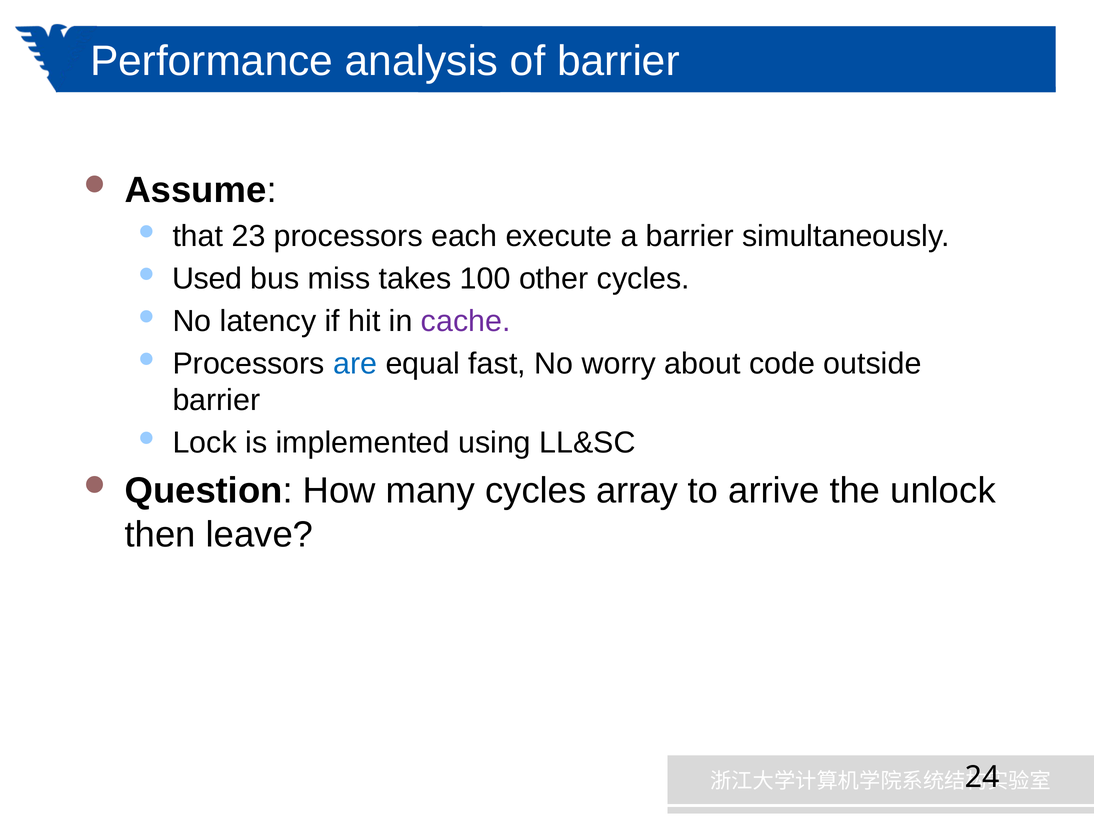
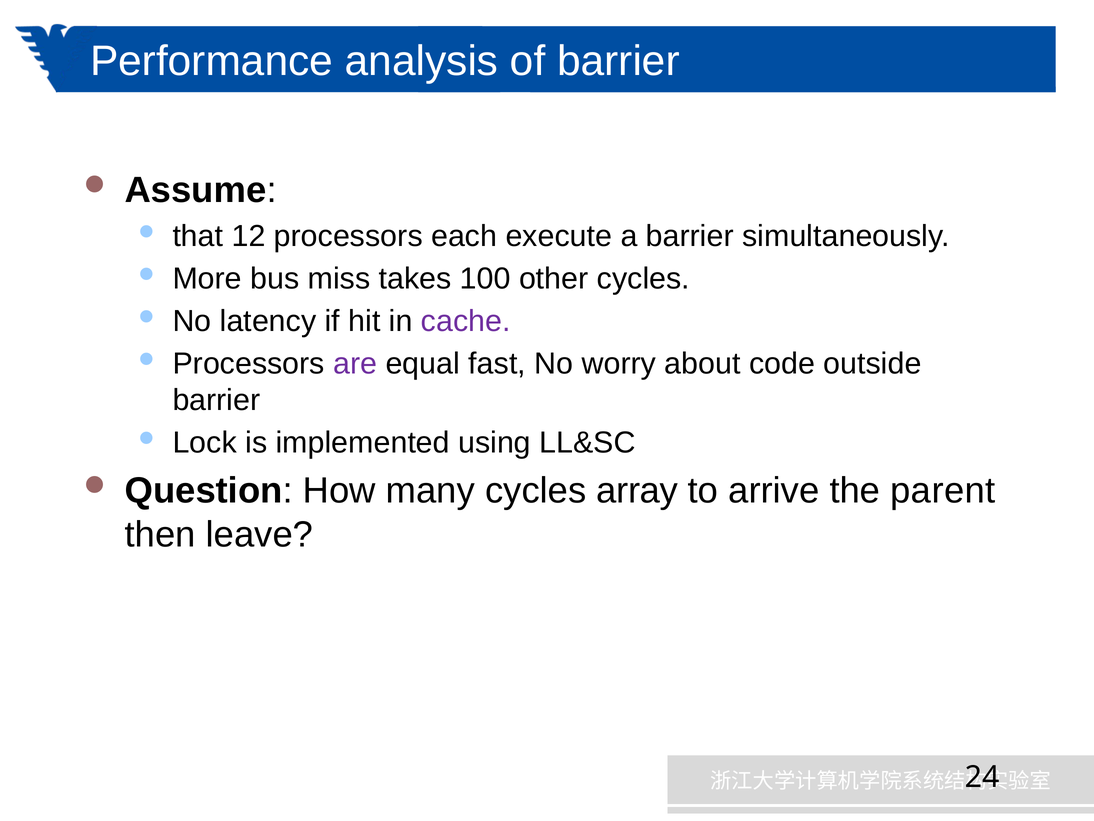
23: 23 -> 12
Used: Used -> More
are colour: blue -> purple
unlock: unlock -> parent
